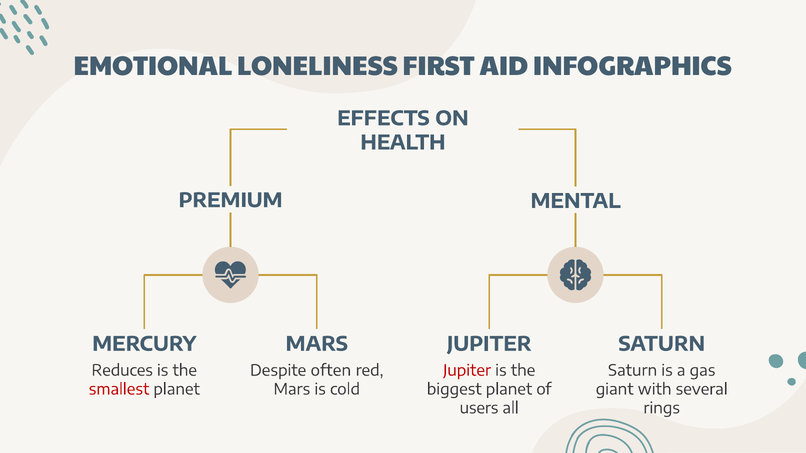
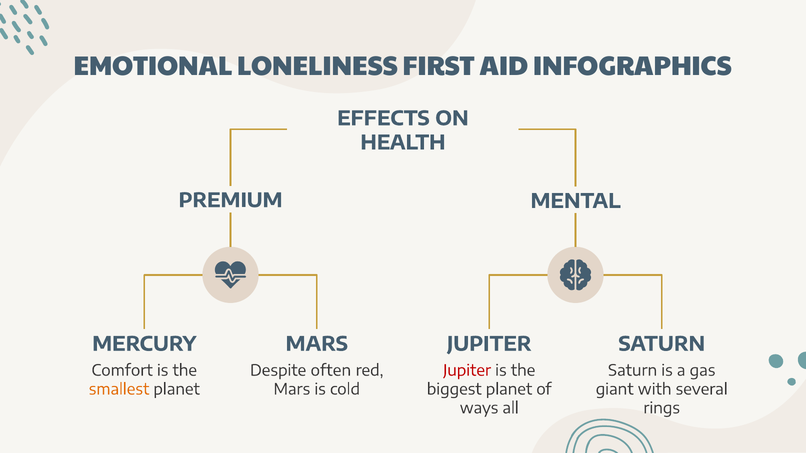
Reduces: Reduces -> Comfort
smallest colour: red -> orange
users: users -> ways
